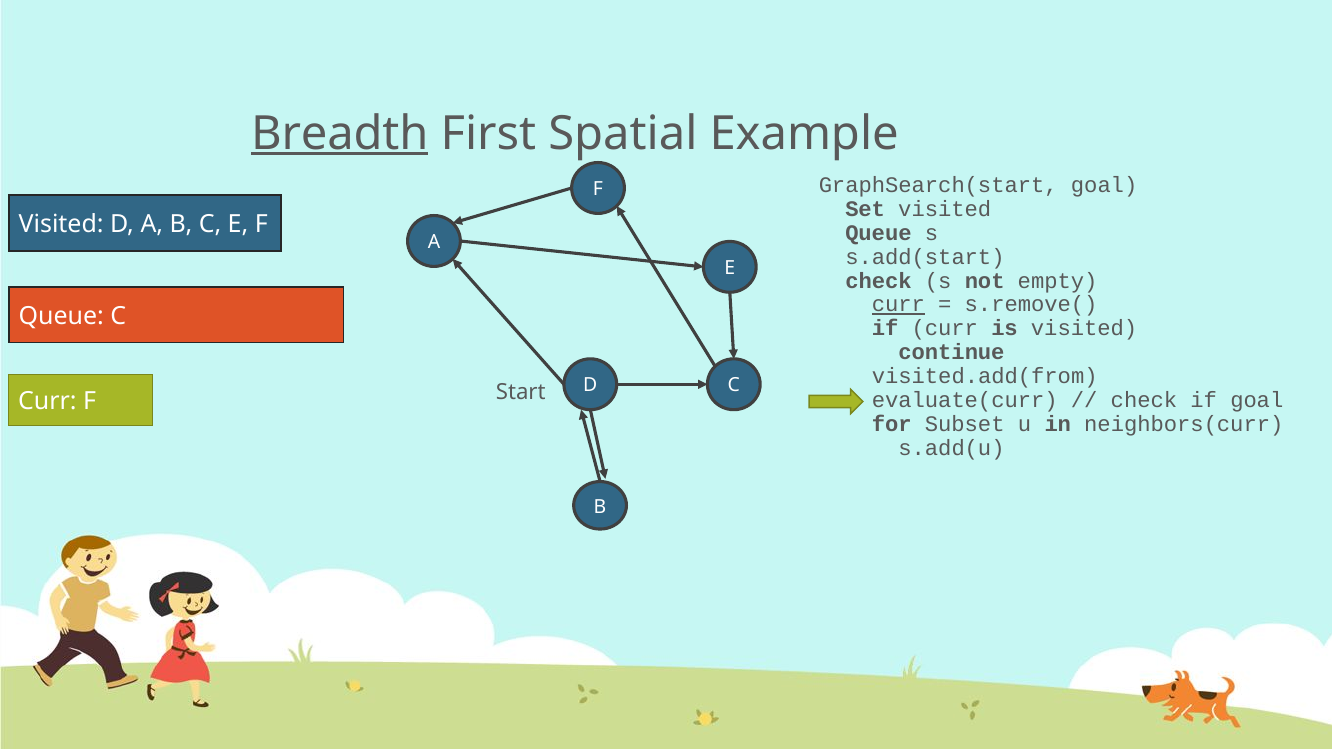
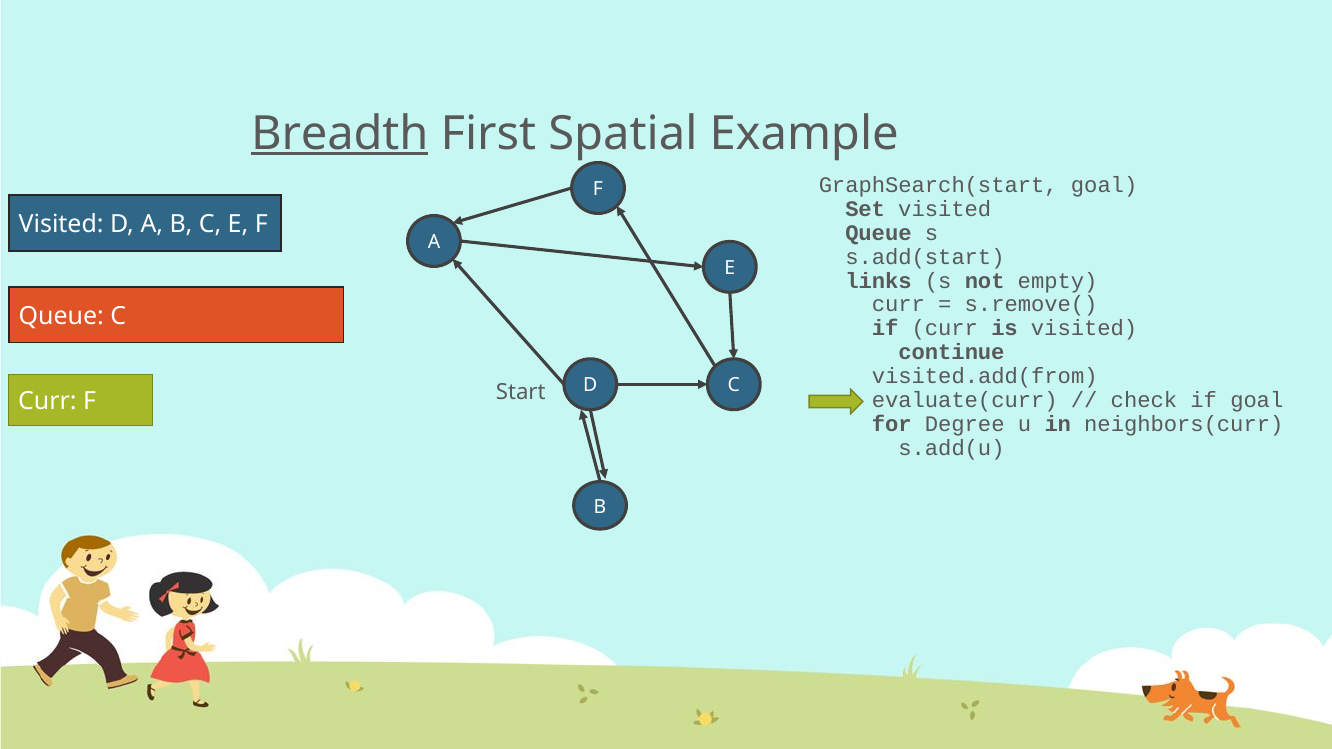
check at (878, 281): check -> links
curr at (898, 305) underline: present -> none
Subset: Subset -> Degree
